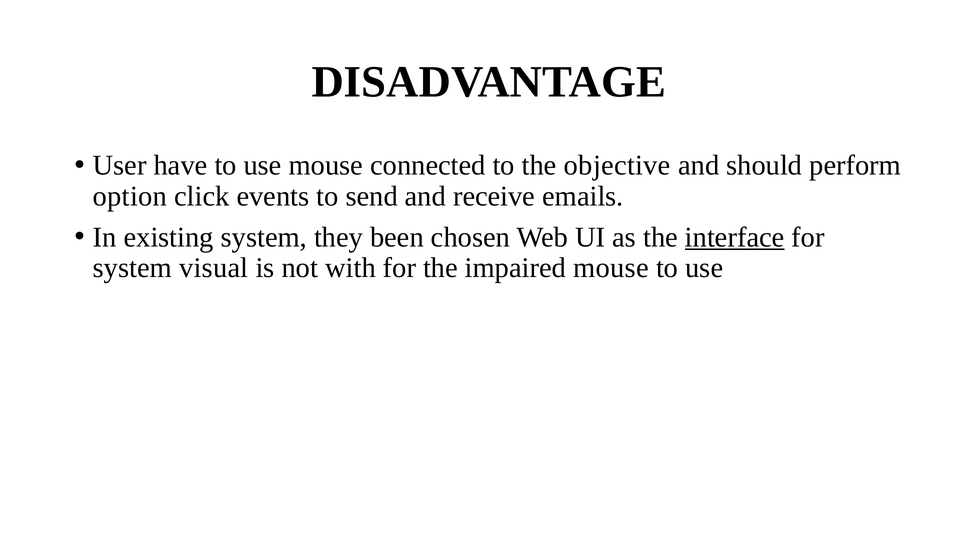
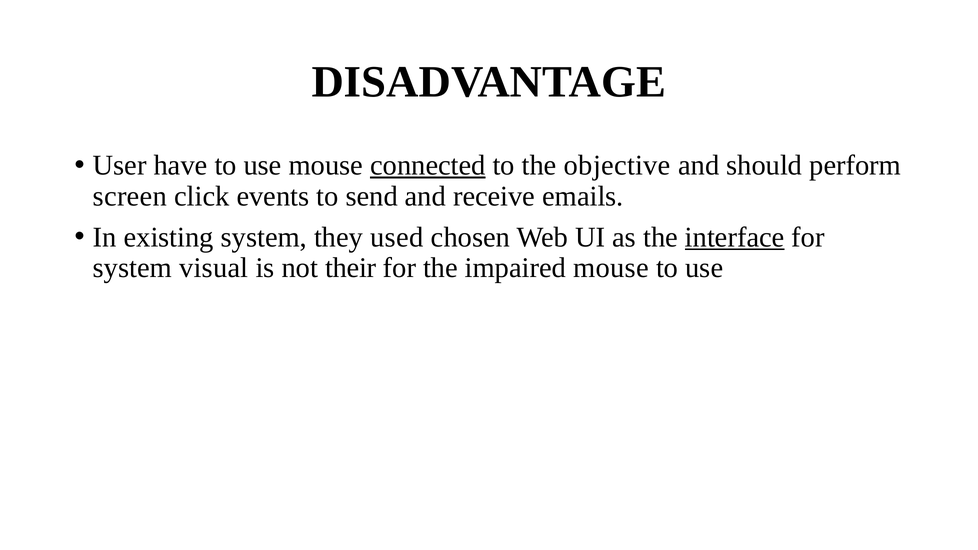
connected underline: none -> present
option: option -> screen
been: been -> used
with: with -> their
